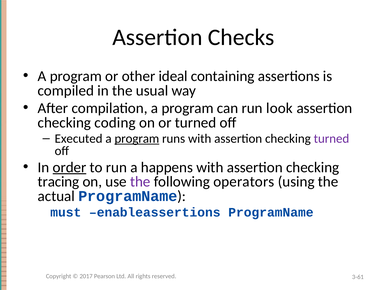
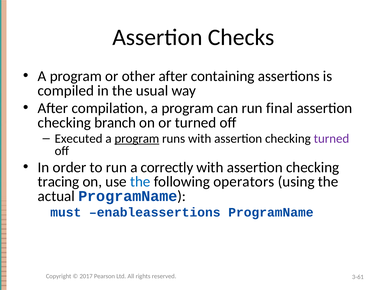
other ideal: ideal -> after
look: look -> final
coding: coding -> branch
order underline: present -> none
happens: happens -> correctly
the at (140, 182) colour: purple -> blue
